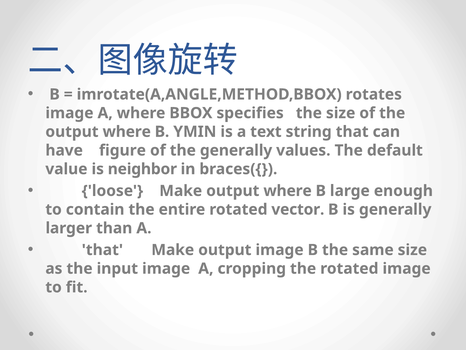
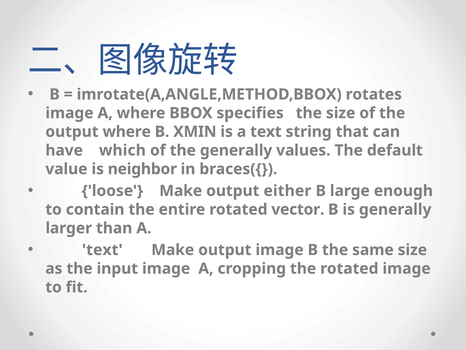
YMIN: YMIN -> XMIN
figure: figure -> which
Make output where: where -> either
that at (102, 250): that -> text
